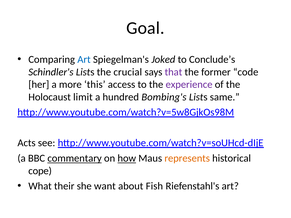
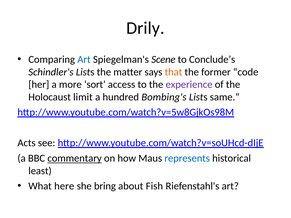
Goal: Goal -> Drily
Joked: Joked -> Scene
crucial: crucial -> matter
that colour: purple -> orange
this: this -> sort
how underline: present -> none
represents colour: orange -> blue
cope: cope -> least
their: their -> here
want: want -> bring
